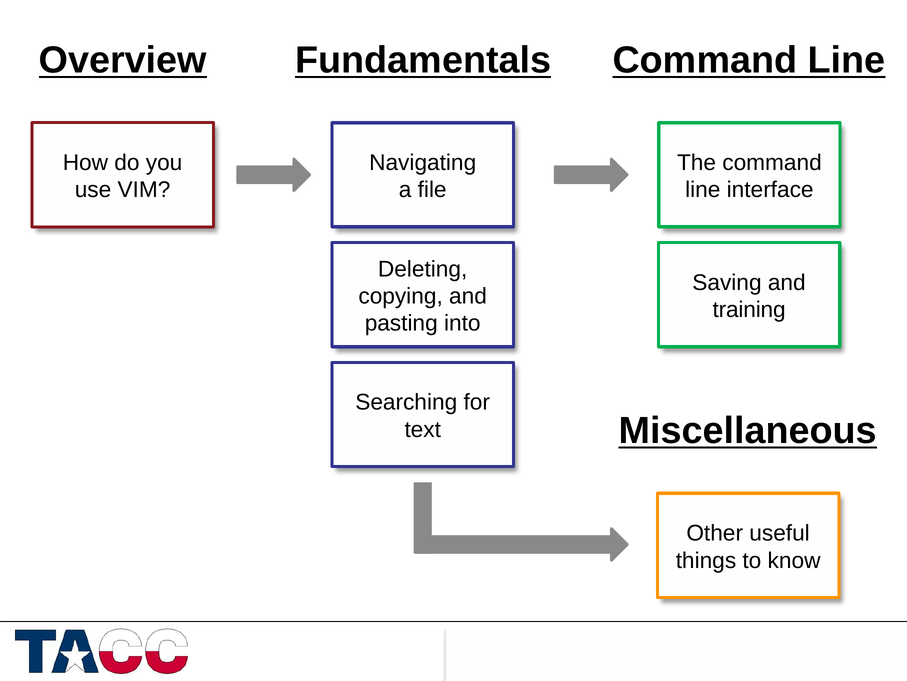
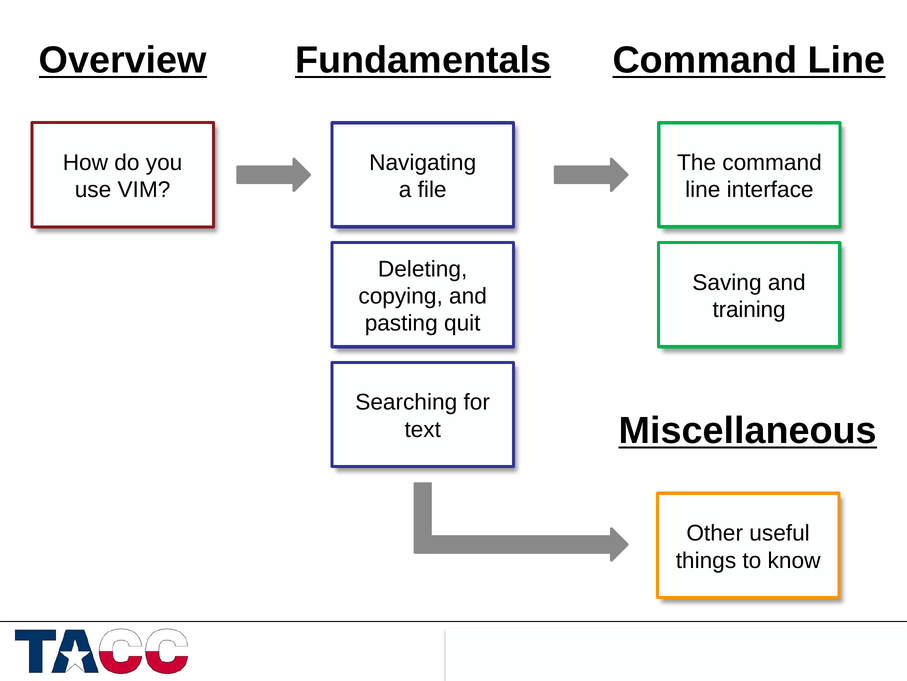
into: into -> quit
